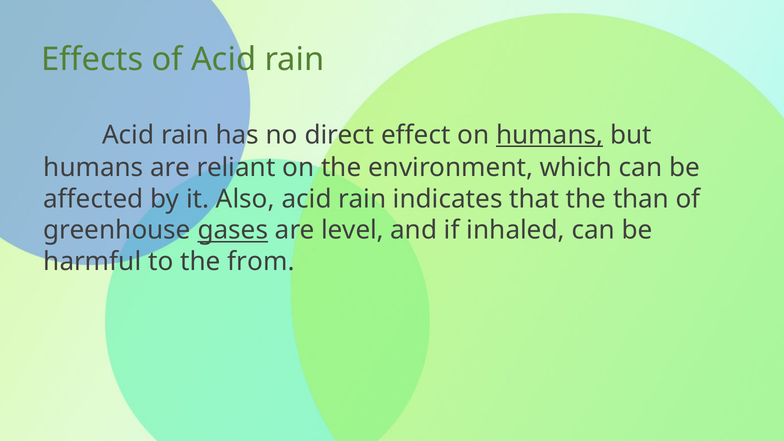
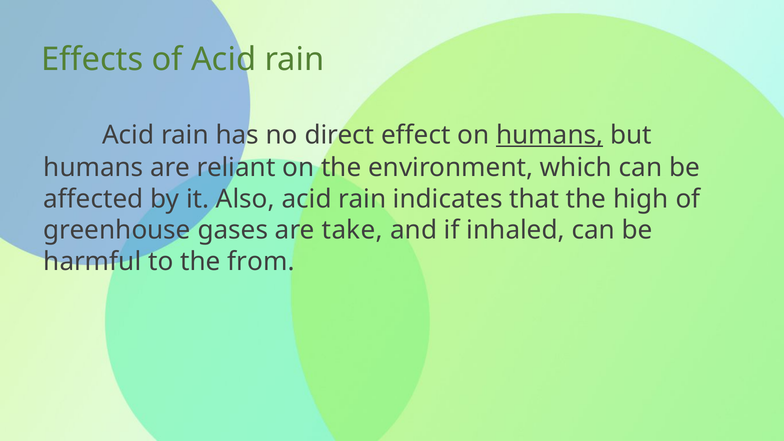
than: than -> high
gases underline: present -> none
level: level -> take
